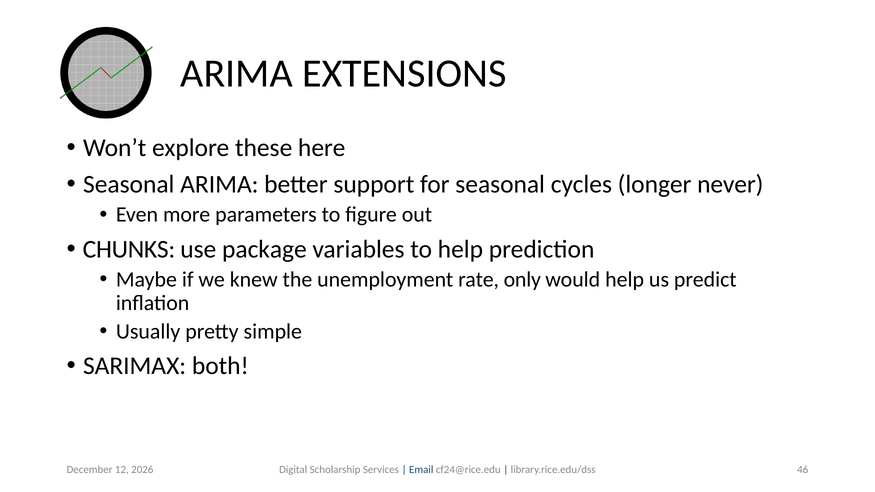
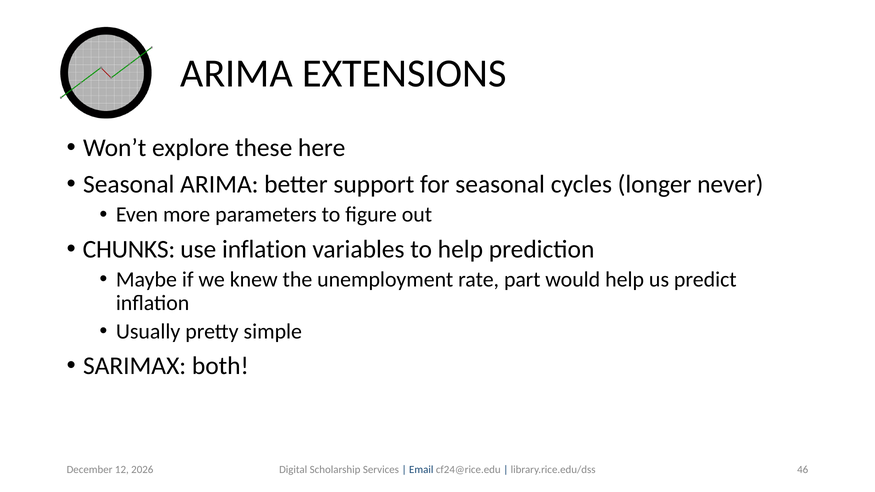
use package: package -> inflation
only: only -> part
